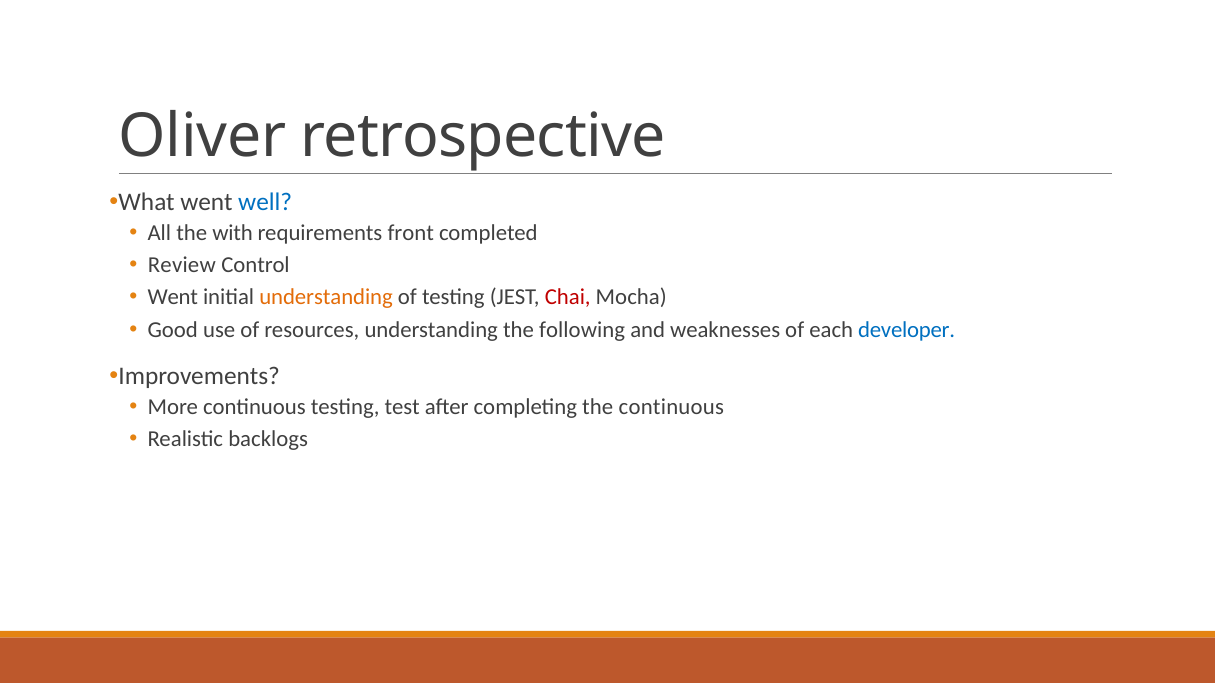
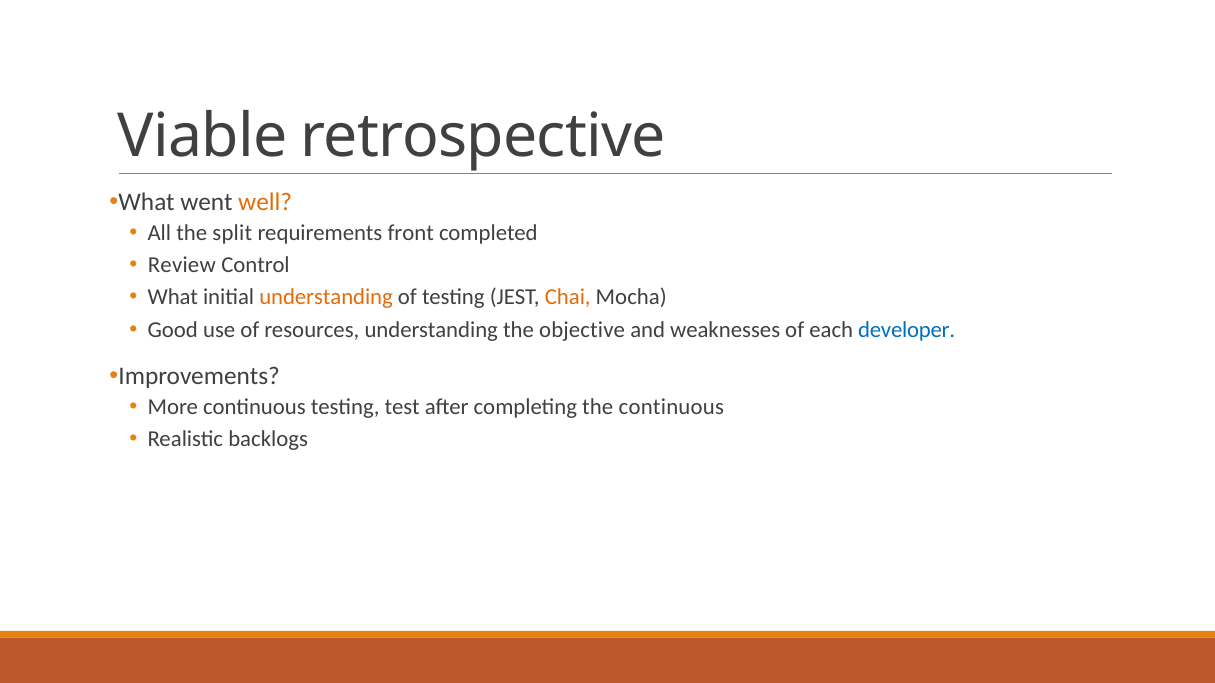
Oliver: Oliver -> Viable
well colour: blue -> orange
with: with -> split
Went at (173, 298): Went -> What
Chai colour: red -> orange
following: following -> objective
